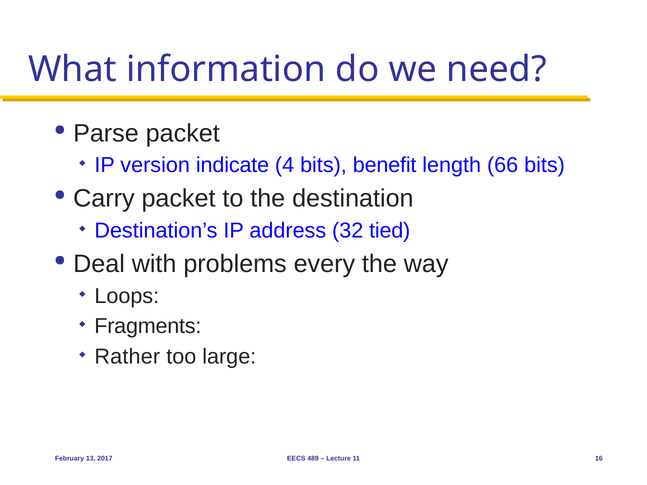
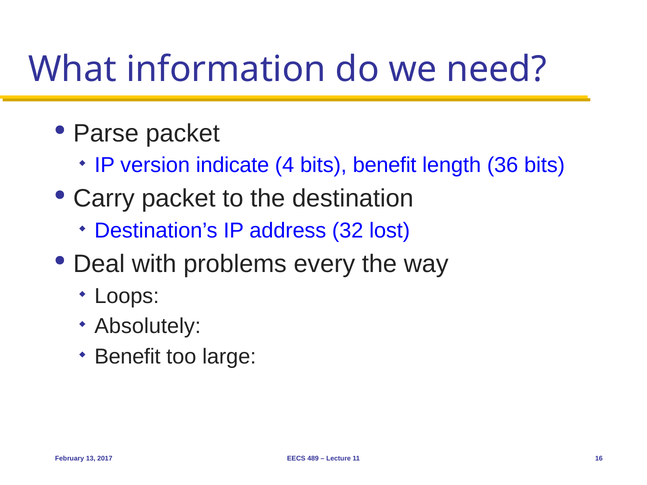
66: 66 -> 36
tied: tied -> lost
Fragments: Fragments -> Absolutely
Rather at (127, 357): Rather -> Benefit
